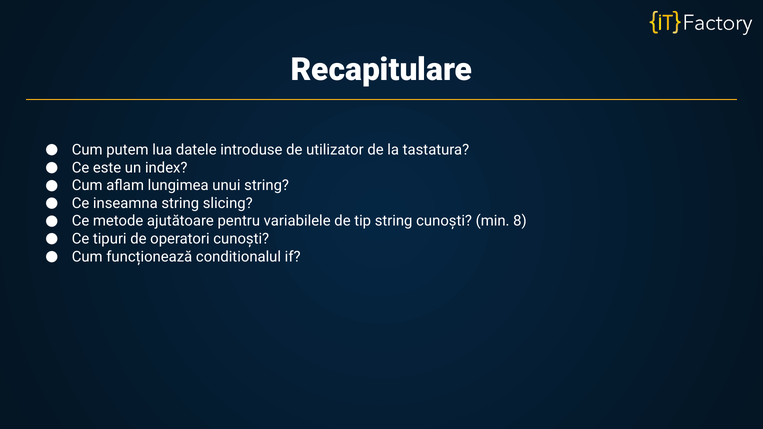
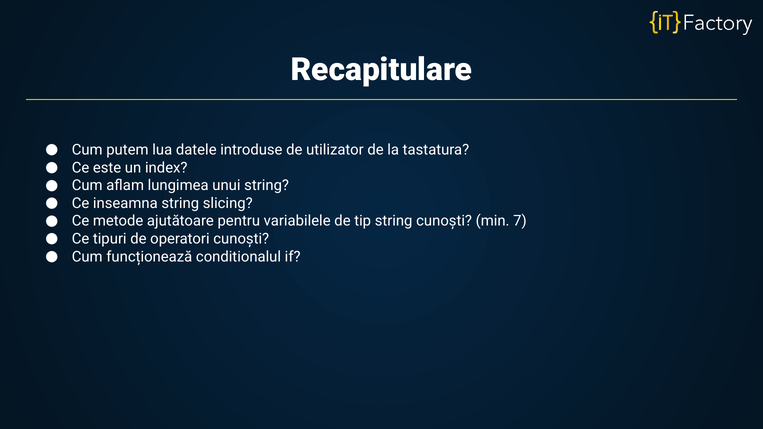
8: 8 -> 7
